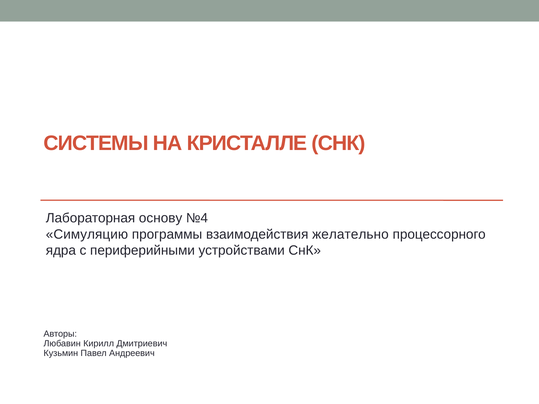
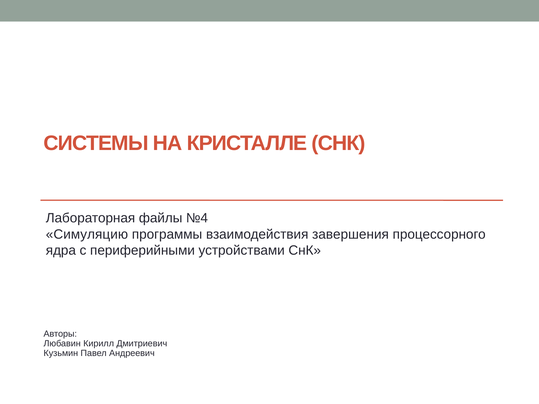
основу: основу -> файлы
желательно: желательно -> завершения
